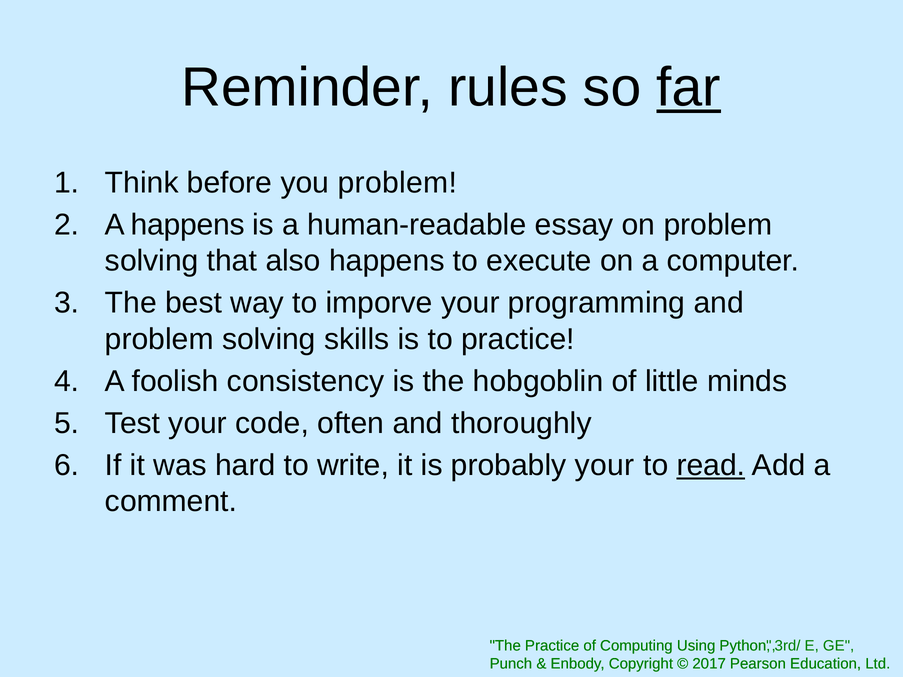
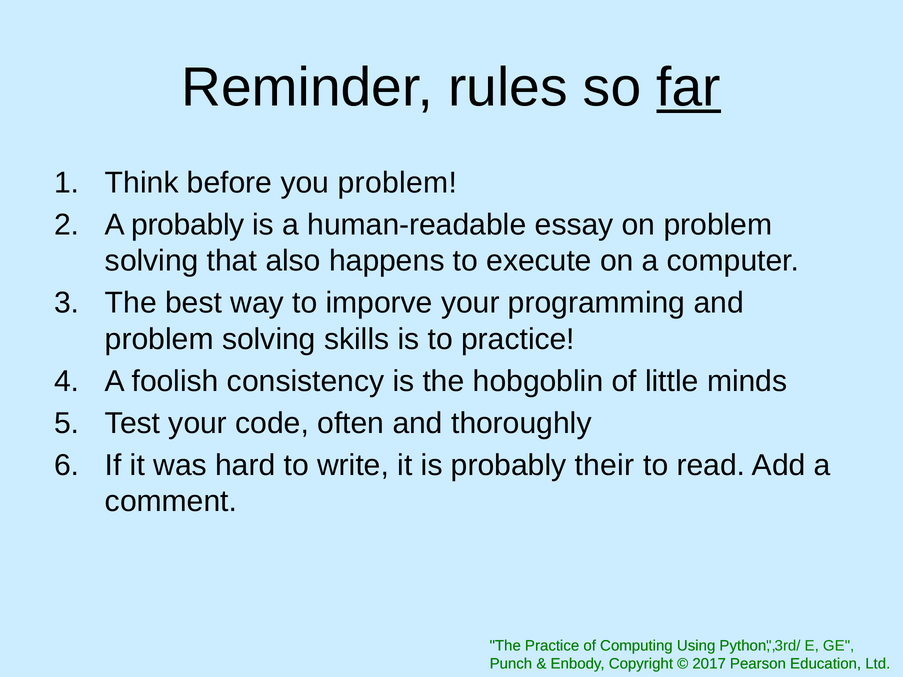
A happens: happens -> probably
probably your: your -> their
read underline: present -> none
